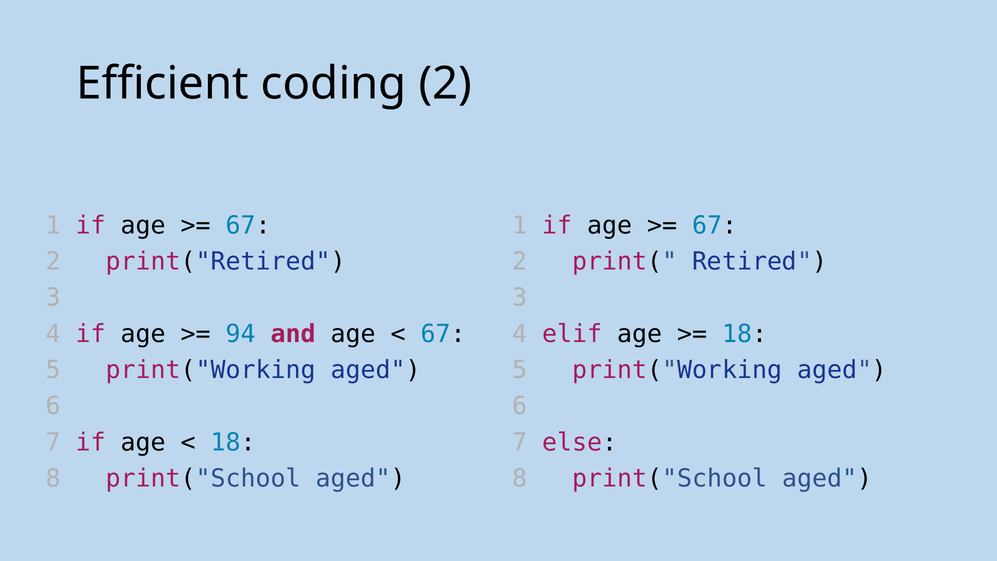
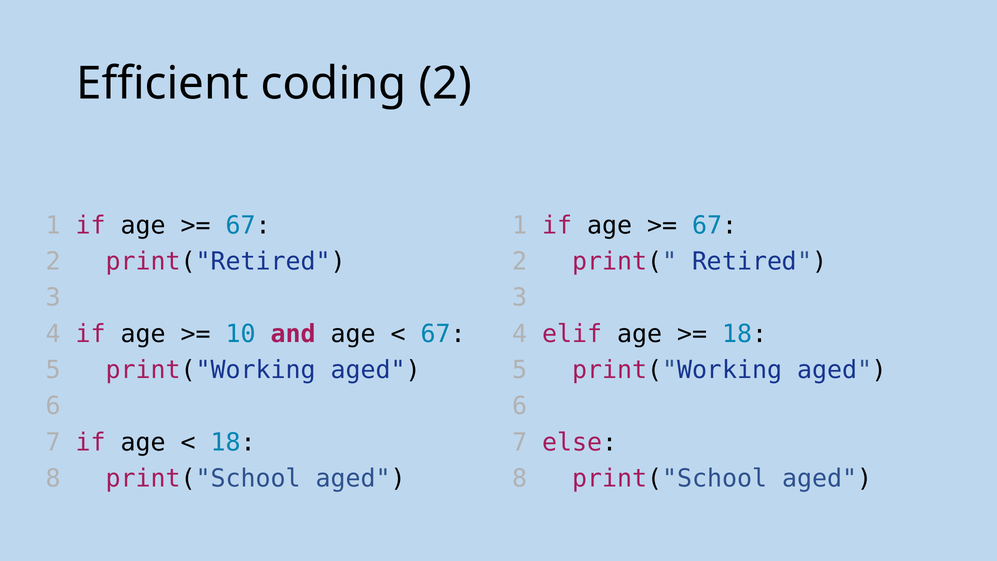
94: 94 -> 10
